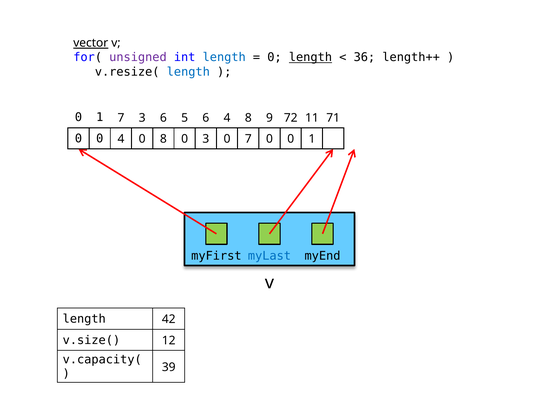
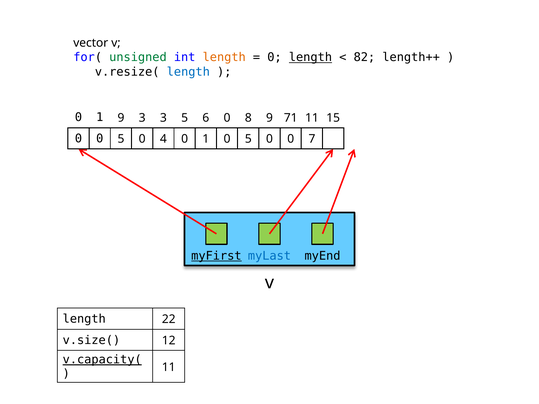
vector underline: present -> none
unsigned colour: purple -> green
length at (224, 57) colour: blue -> orange
36: 36 -> 82
1 7: 7 -> 9
3 6: 6 -> 3
6 4: 4 -> 0
72: 72 -> 71
71: 71 -> 15
0 0 4: 4 -> 5
0 8: 8 -> 4
3 at (206, 139): 3 -> 1
7 at (248, 139): 7 -> 5
0 0 1: 1 -> 7
myFirst underline: none -> present
42: 42 -> 22
v.capacity( underline: none -> present
39 at (169, 367): 39 -> 11
